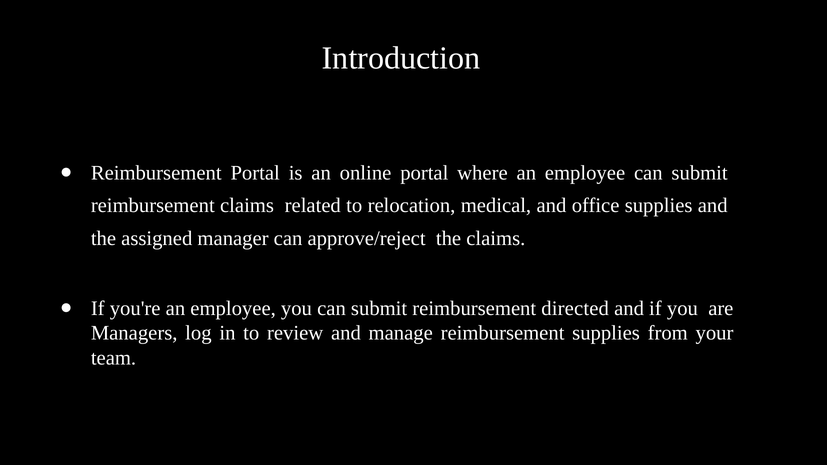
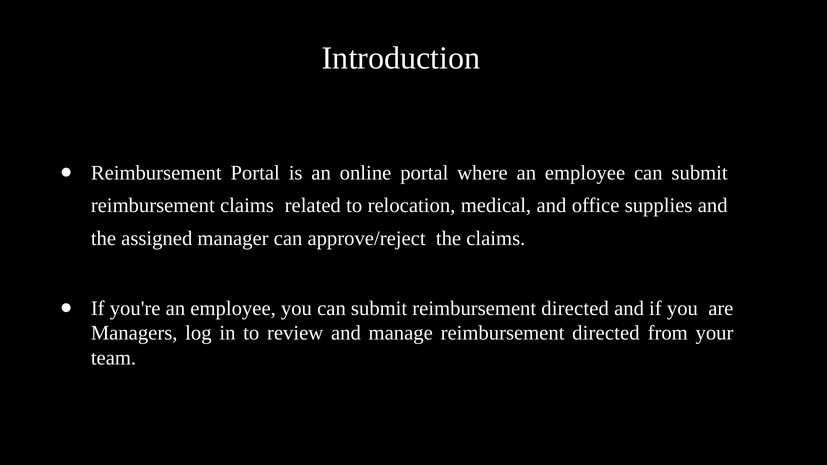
manage reimbursement supplies: supplies -> directed
